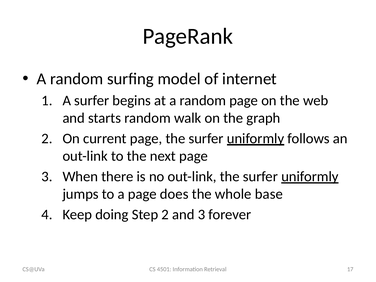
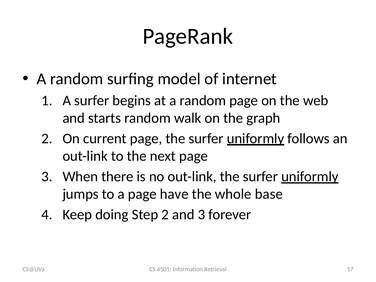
does: does -> have
